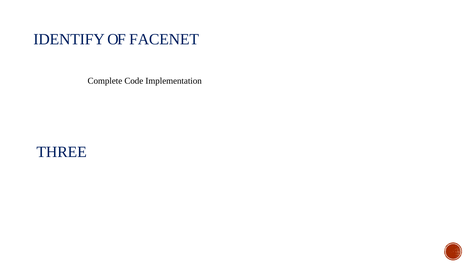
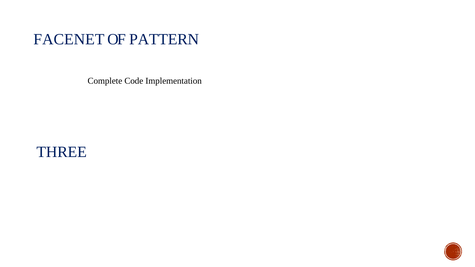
IDENTIFY: IDENTIFY -> FACENET
FACENET: FACENET -> PATTERN
